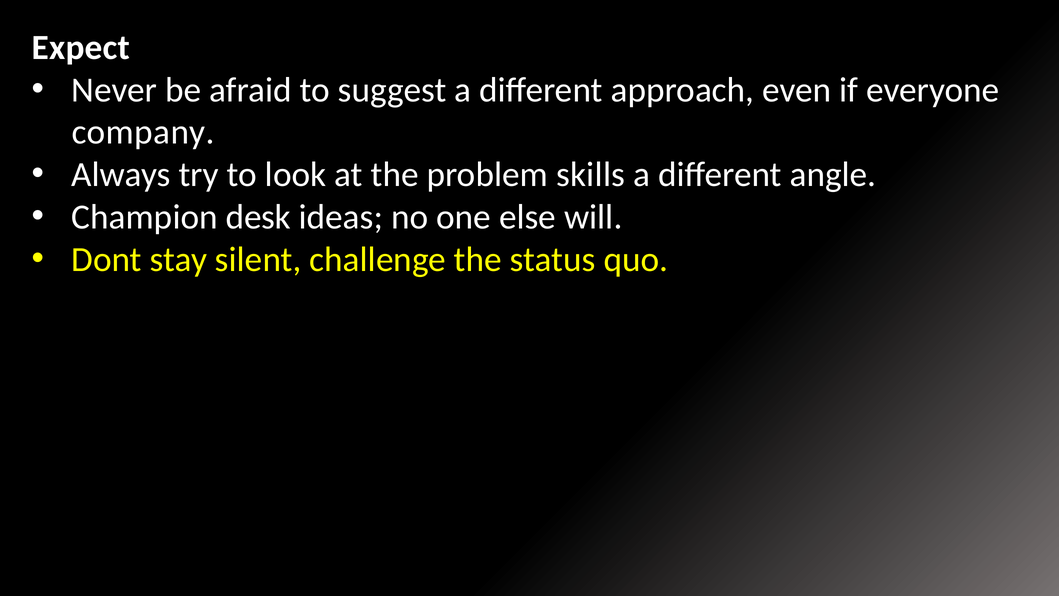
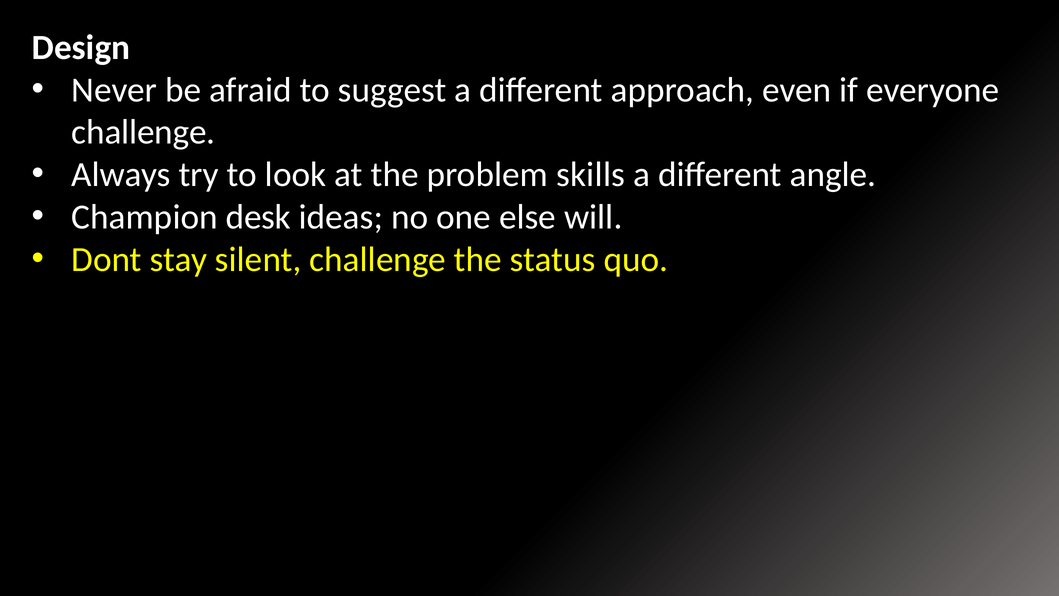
Expect: Expect -> Design
company at (143, 132): company -> challenge
